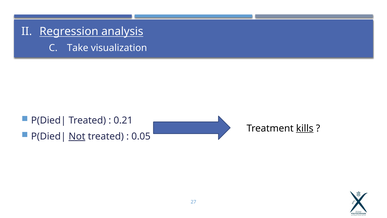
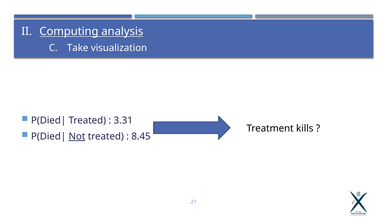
Regression: Regression -> Computing
0.21: 0.21 -> 3.31
kills underline: present -> none
0.05: 0.05 -> 8.45
